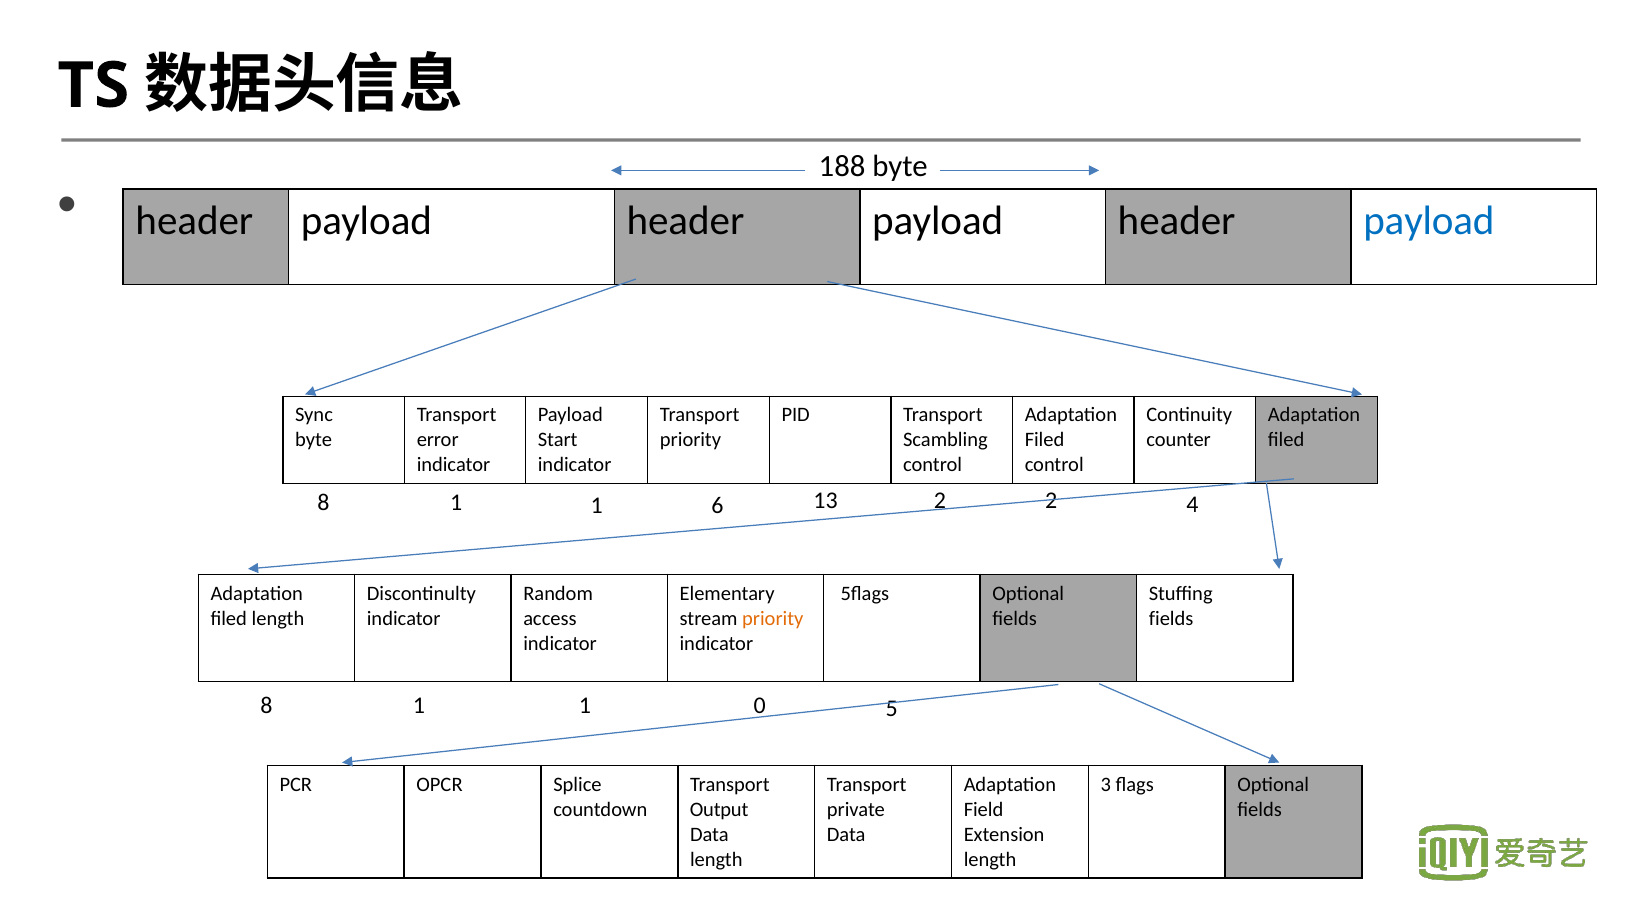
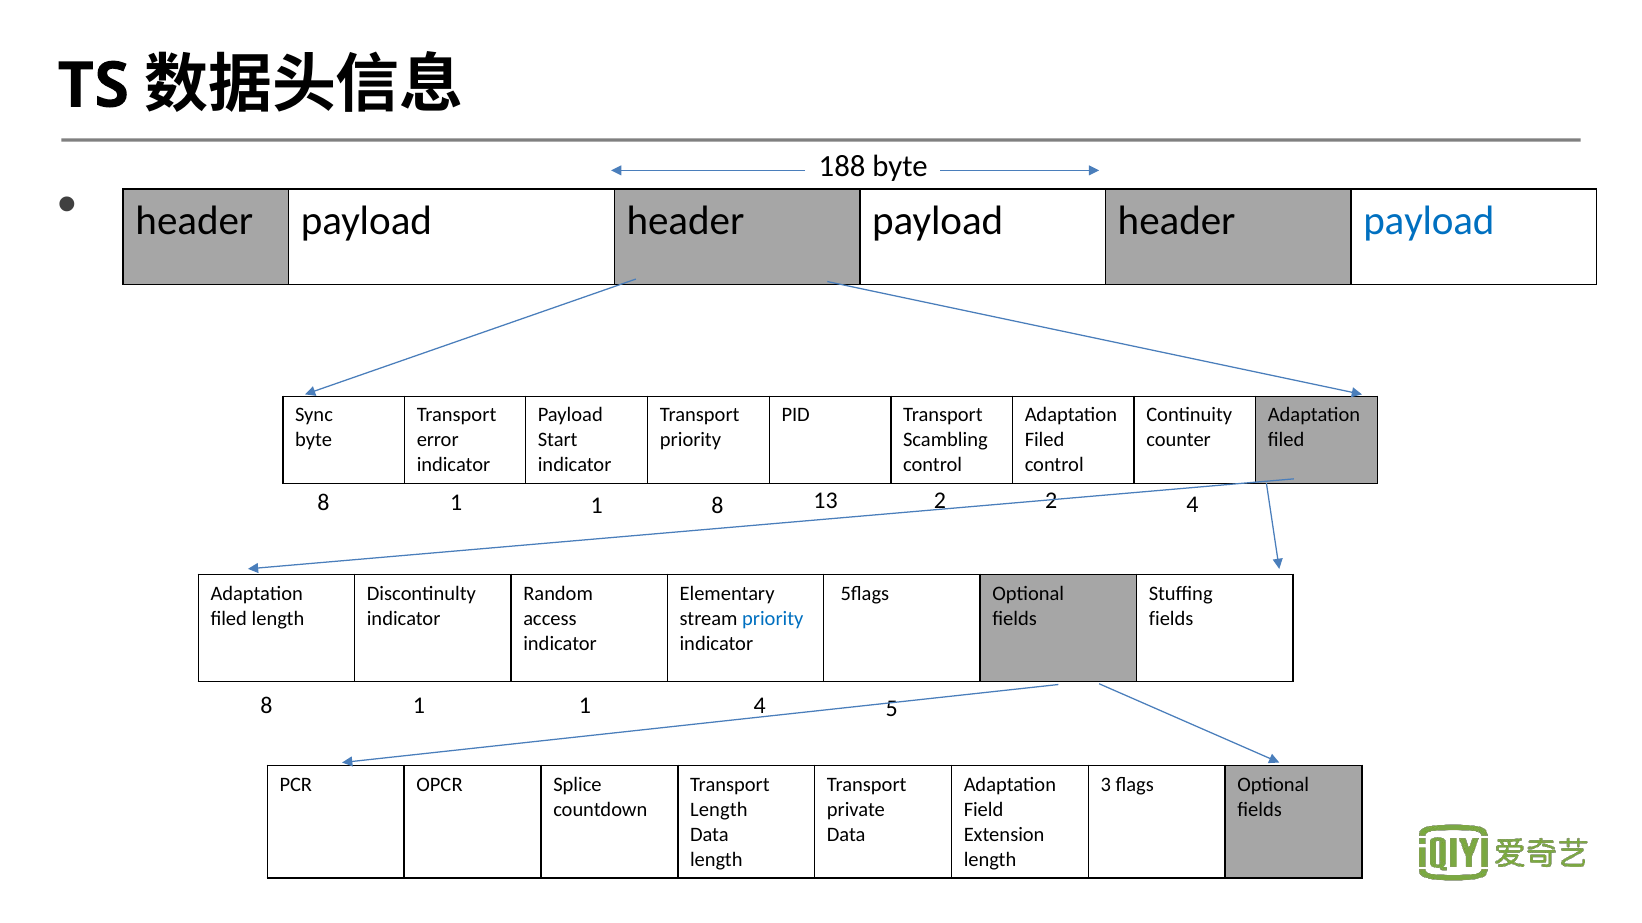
1 6: 6 -> 8
priority at (773, 619) colour: orange -> blue
1 0: 0 -> 4
Output at (719, 810): Output -> Length
